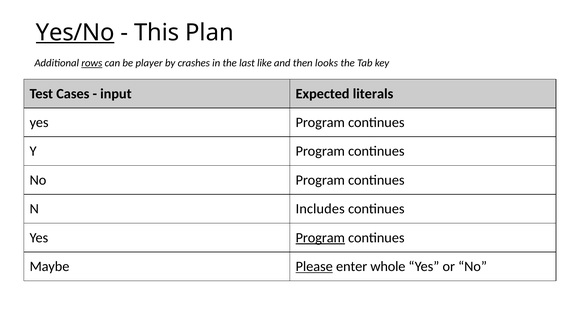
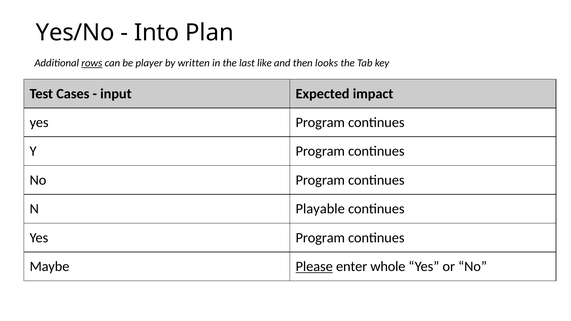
Yes/No underline: present -> none
This: This -> Into
crashes: crashes -> written
literals: literals -> impact
Includes: Includes -> Playable
Program at (320, 238) underline: present -> none
